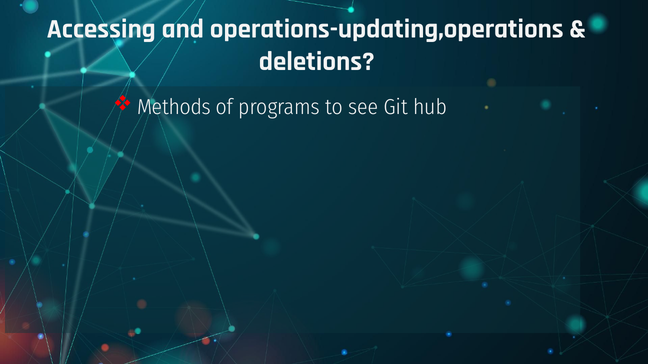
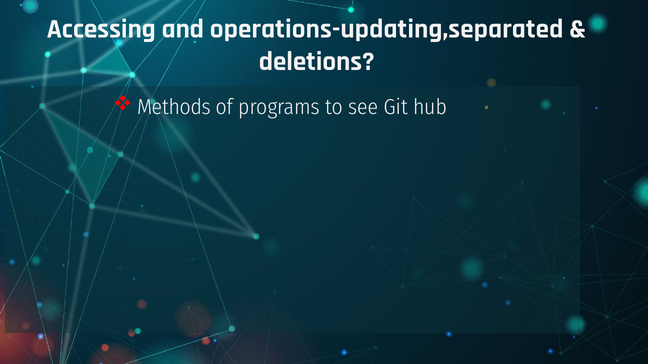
operations-updating,operations: operations-updating,operations -> operations-updating,separated
